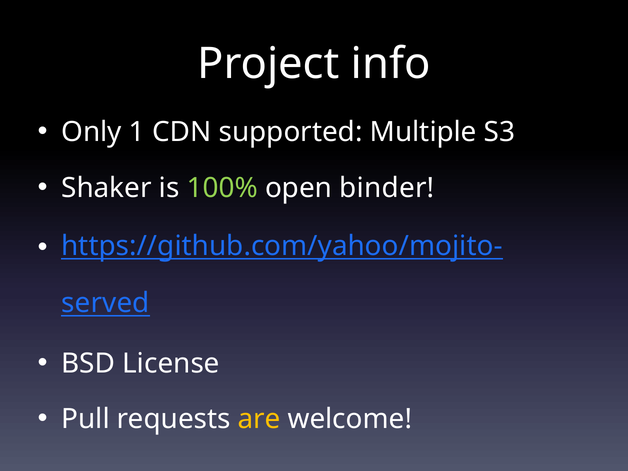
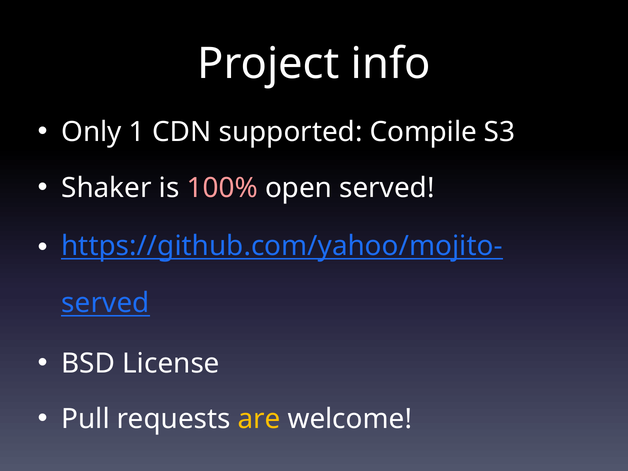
Multiple: Multiple -> Compile
100% colour: light green -> pink
open binder: binder -> served
